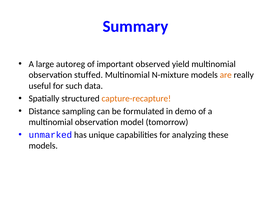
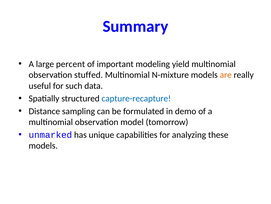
autoreg: autoreg -> percent
observed: observed -> modeling
capture-recapture colour: orange -> blue
